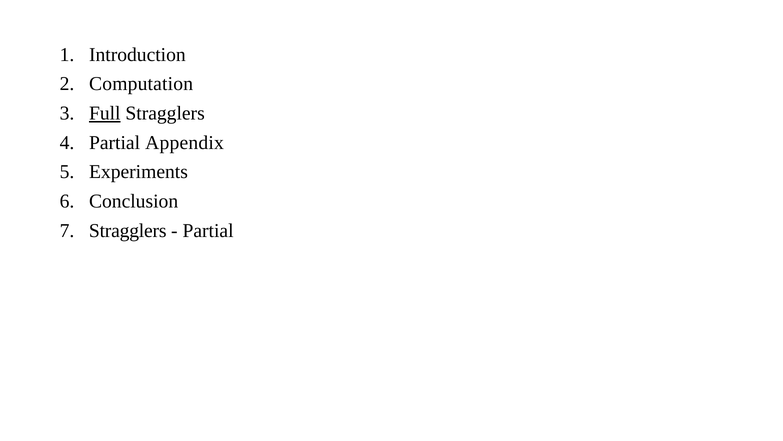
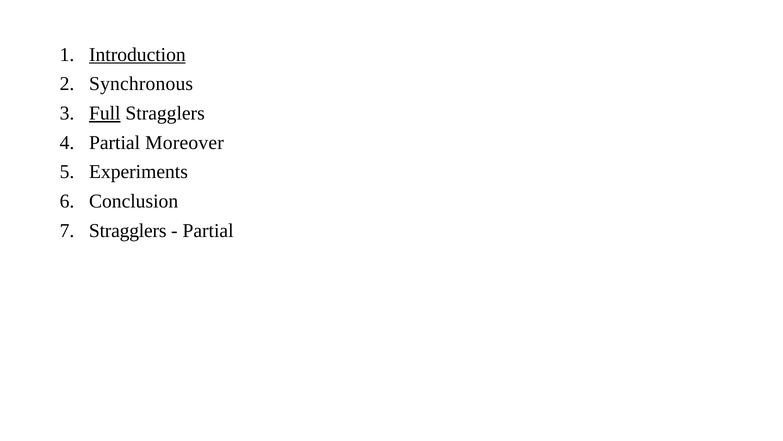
Introduction underline: none -> present
Computation: Computation -> Synchronous
Appendix: Appendix -> Moreover
